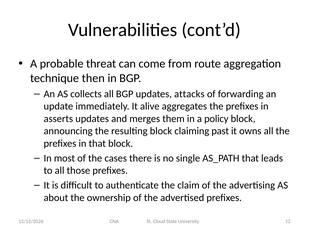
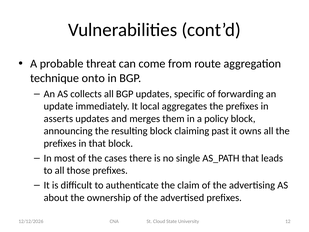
then: then -> onto
attacks: attacks -> specific
alive: alive -> local
